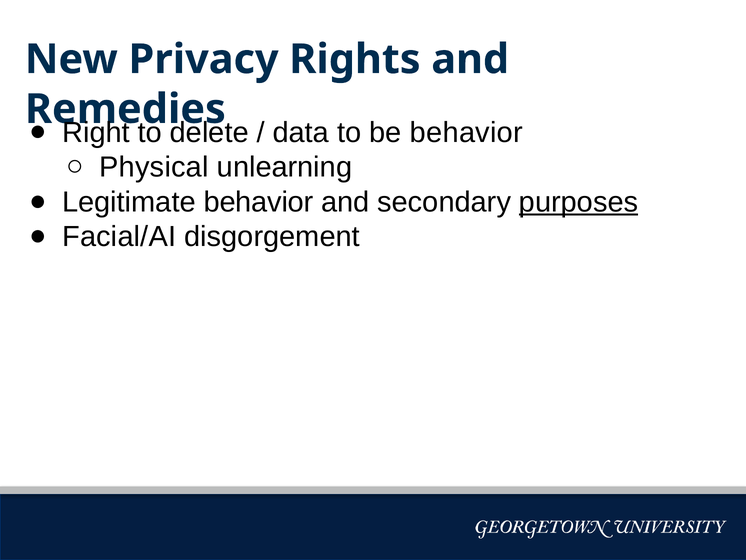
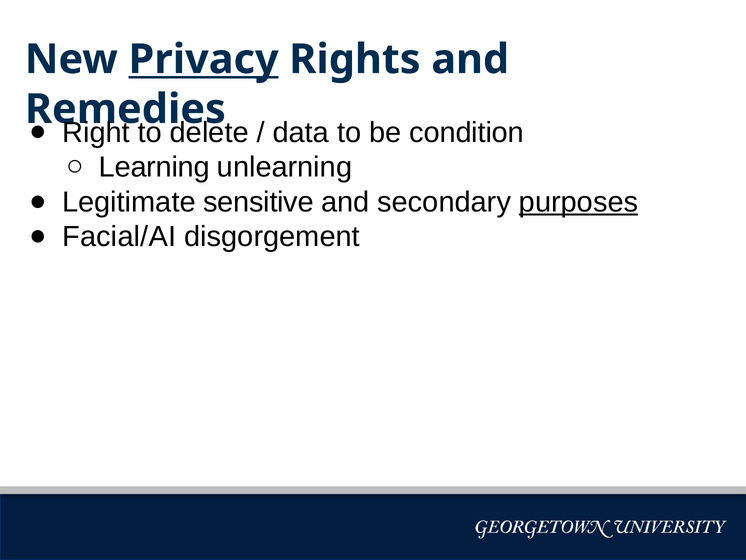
Privacy underline: none -> present
be behavior: behavior -> condition
Physical: Physical -> Learning
Legitimate behavior: behavior -> sensitive
